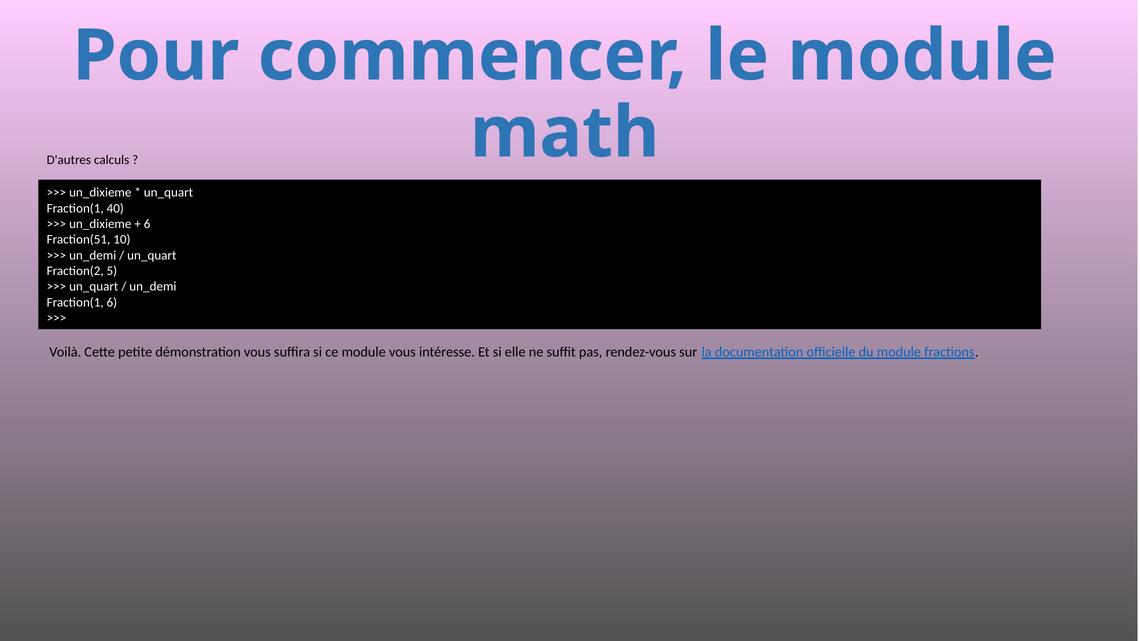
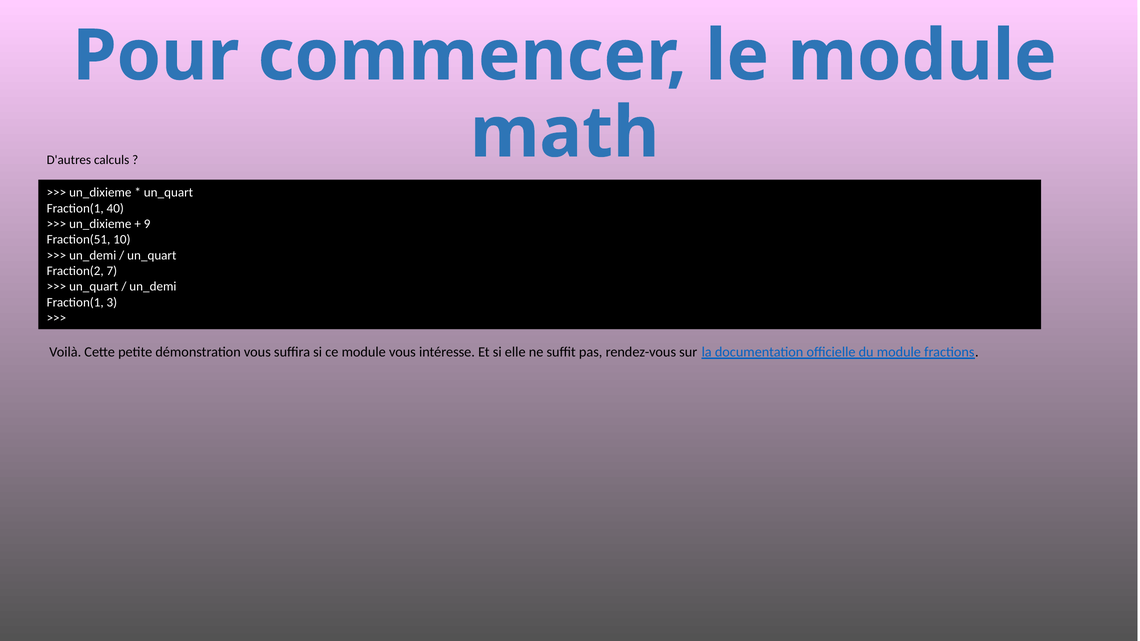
6 at (147, 224): 6 -> 9
5: 5 -> 7
Fraction(1 6: 6 -> 3
